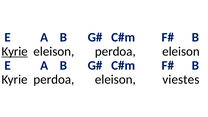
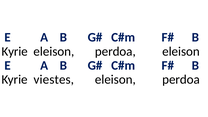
Kyrie at (15, 51) underline: present -> none
Kyrie perdoa: perdoa -> viestes
viestes at (181, 79): viestes -> perdoa
